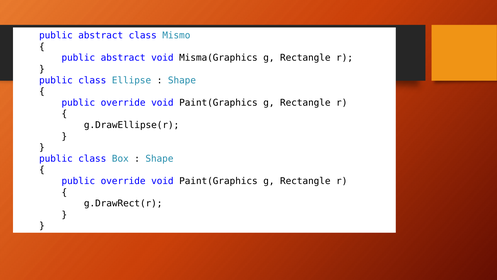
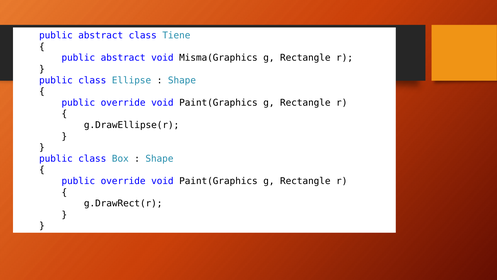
Mismo: Mismo -> Tiene
